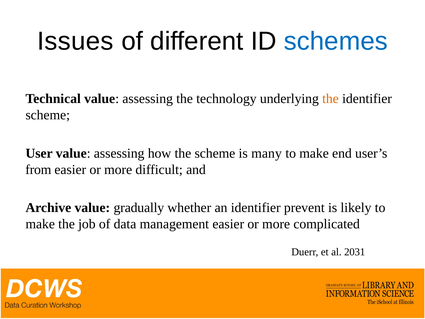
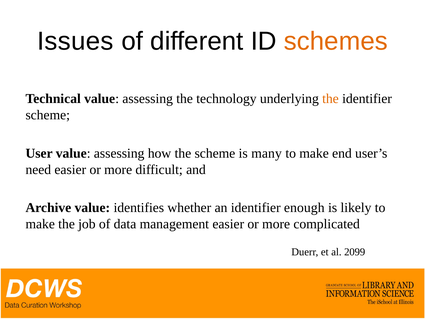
schemes colour: blue -> orange
from: from -> need
gradually: gradually -> identifies
prevent: prevent -> enough
2031: 2031 -> 2099
